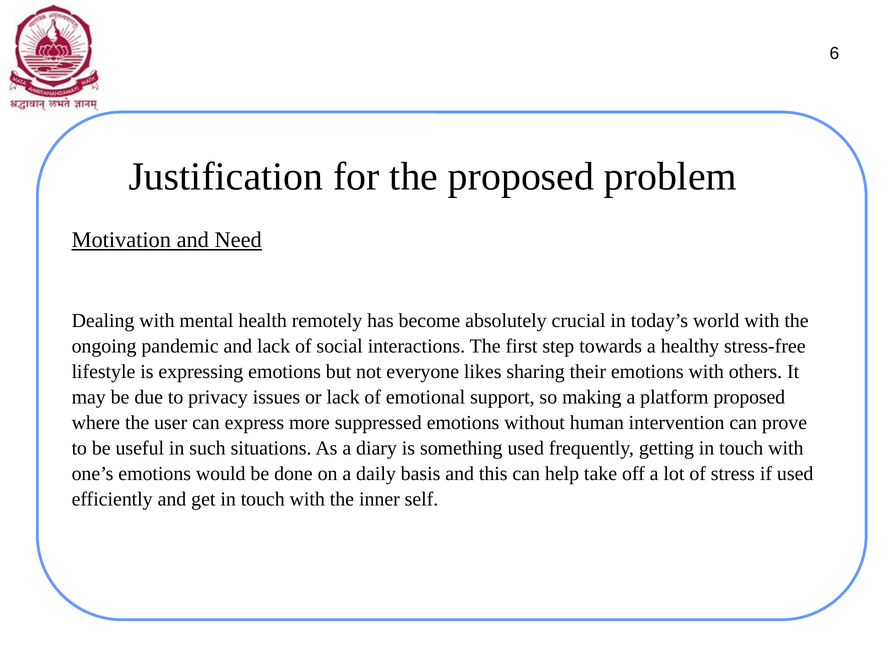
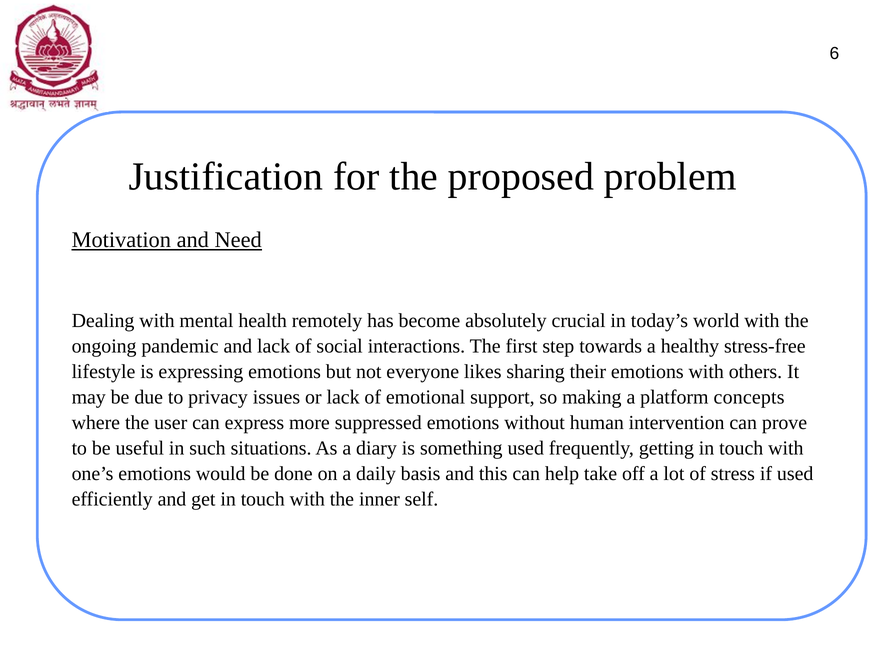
platform proposed: proposed -> concepts
